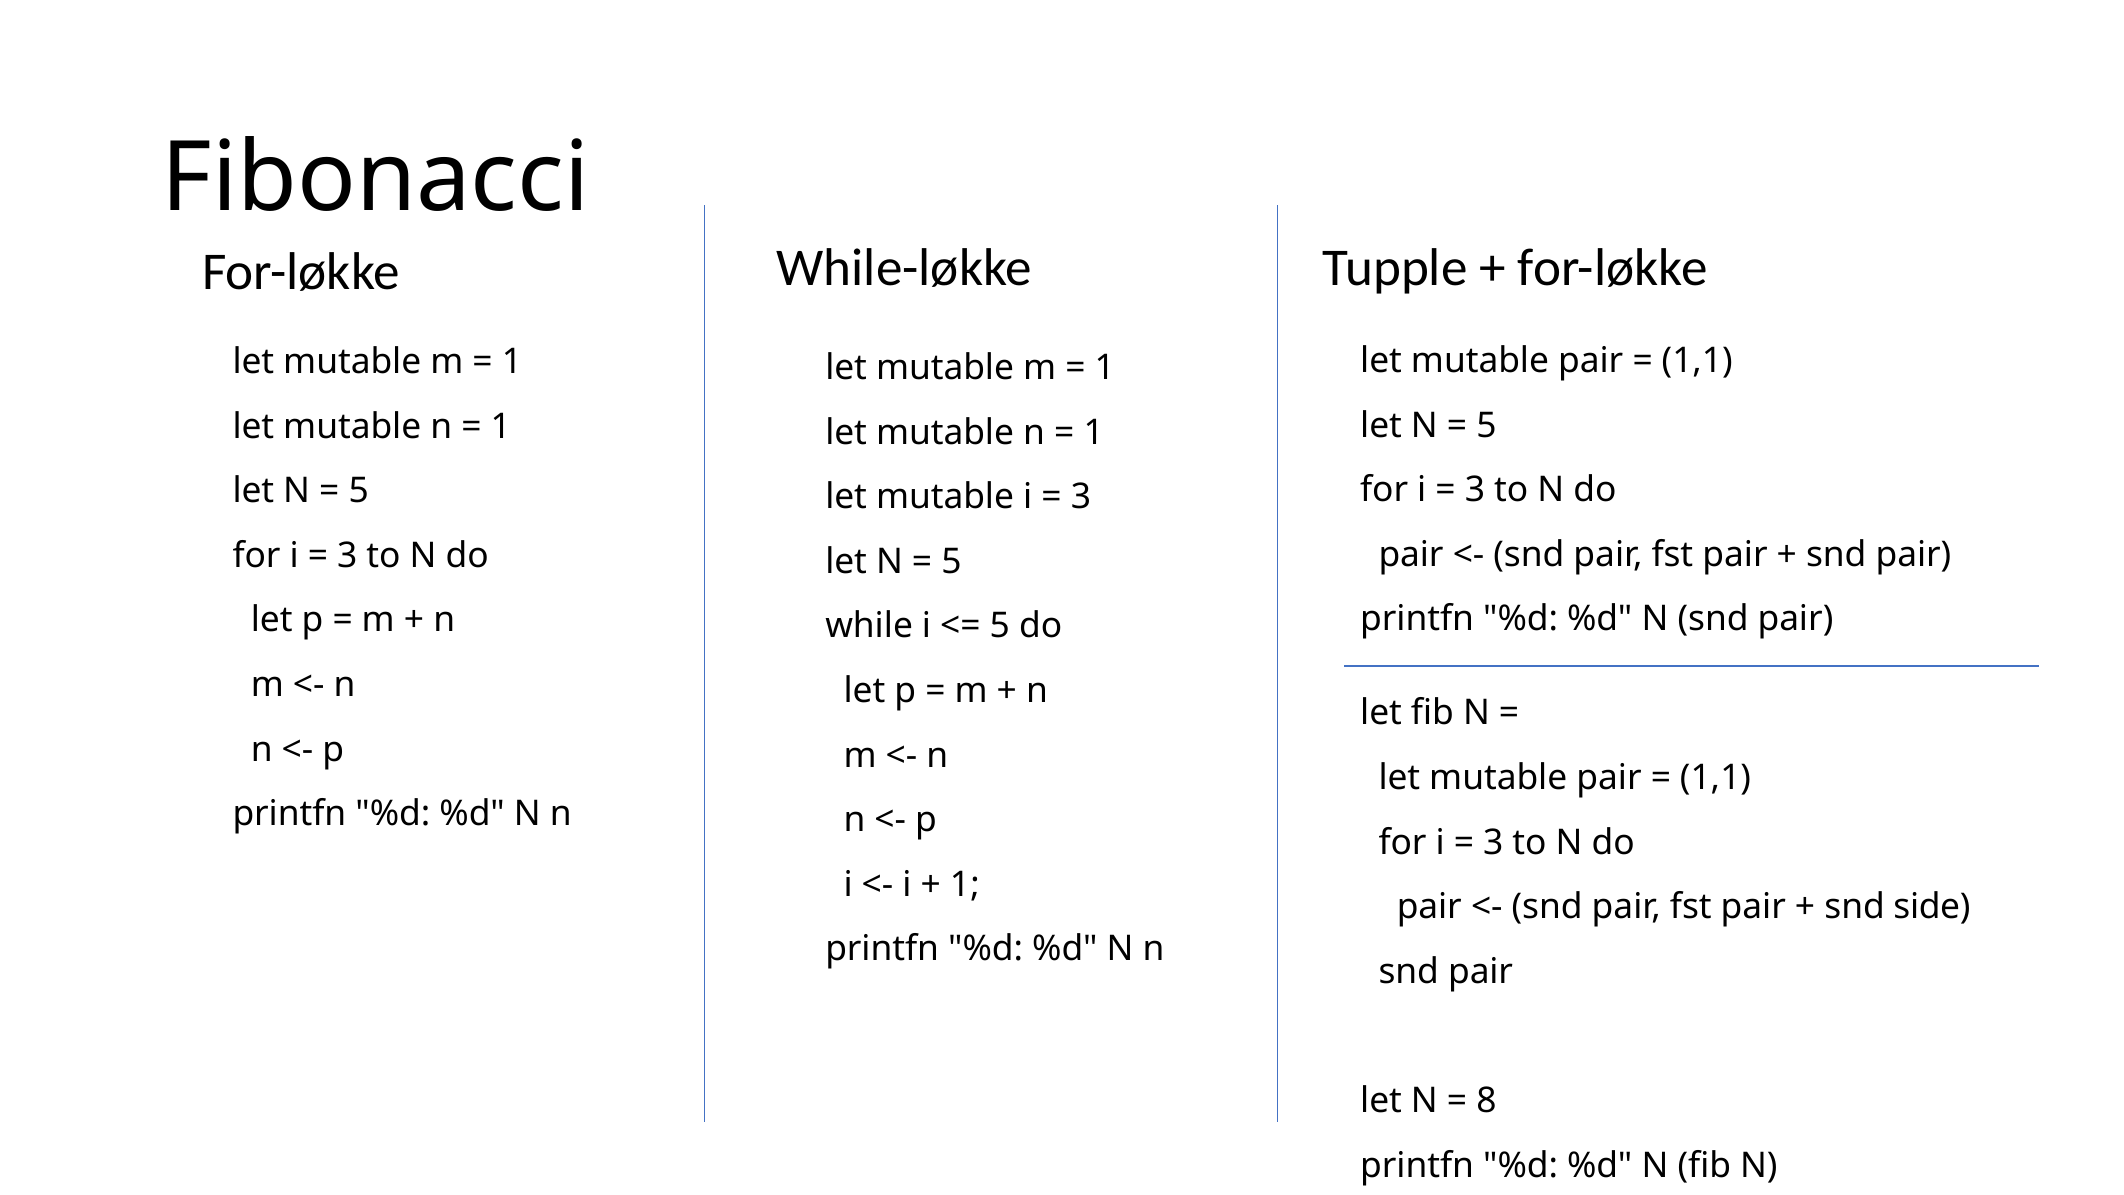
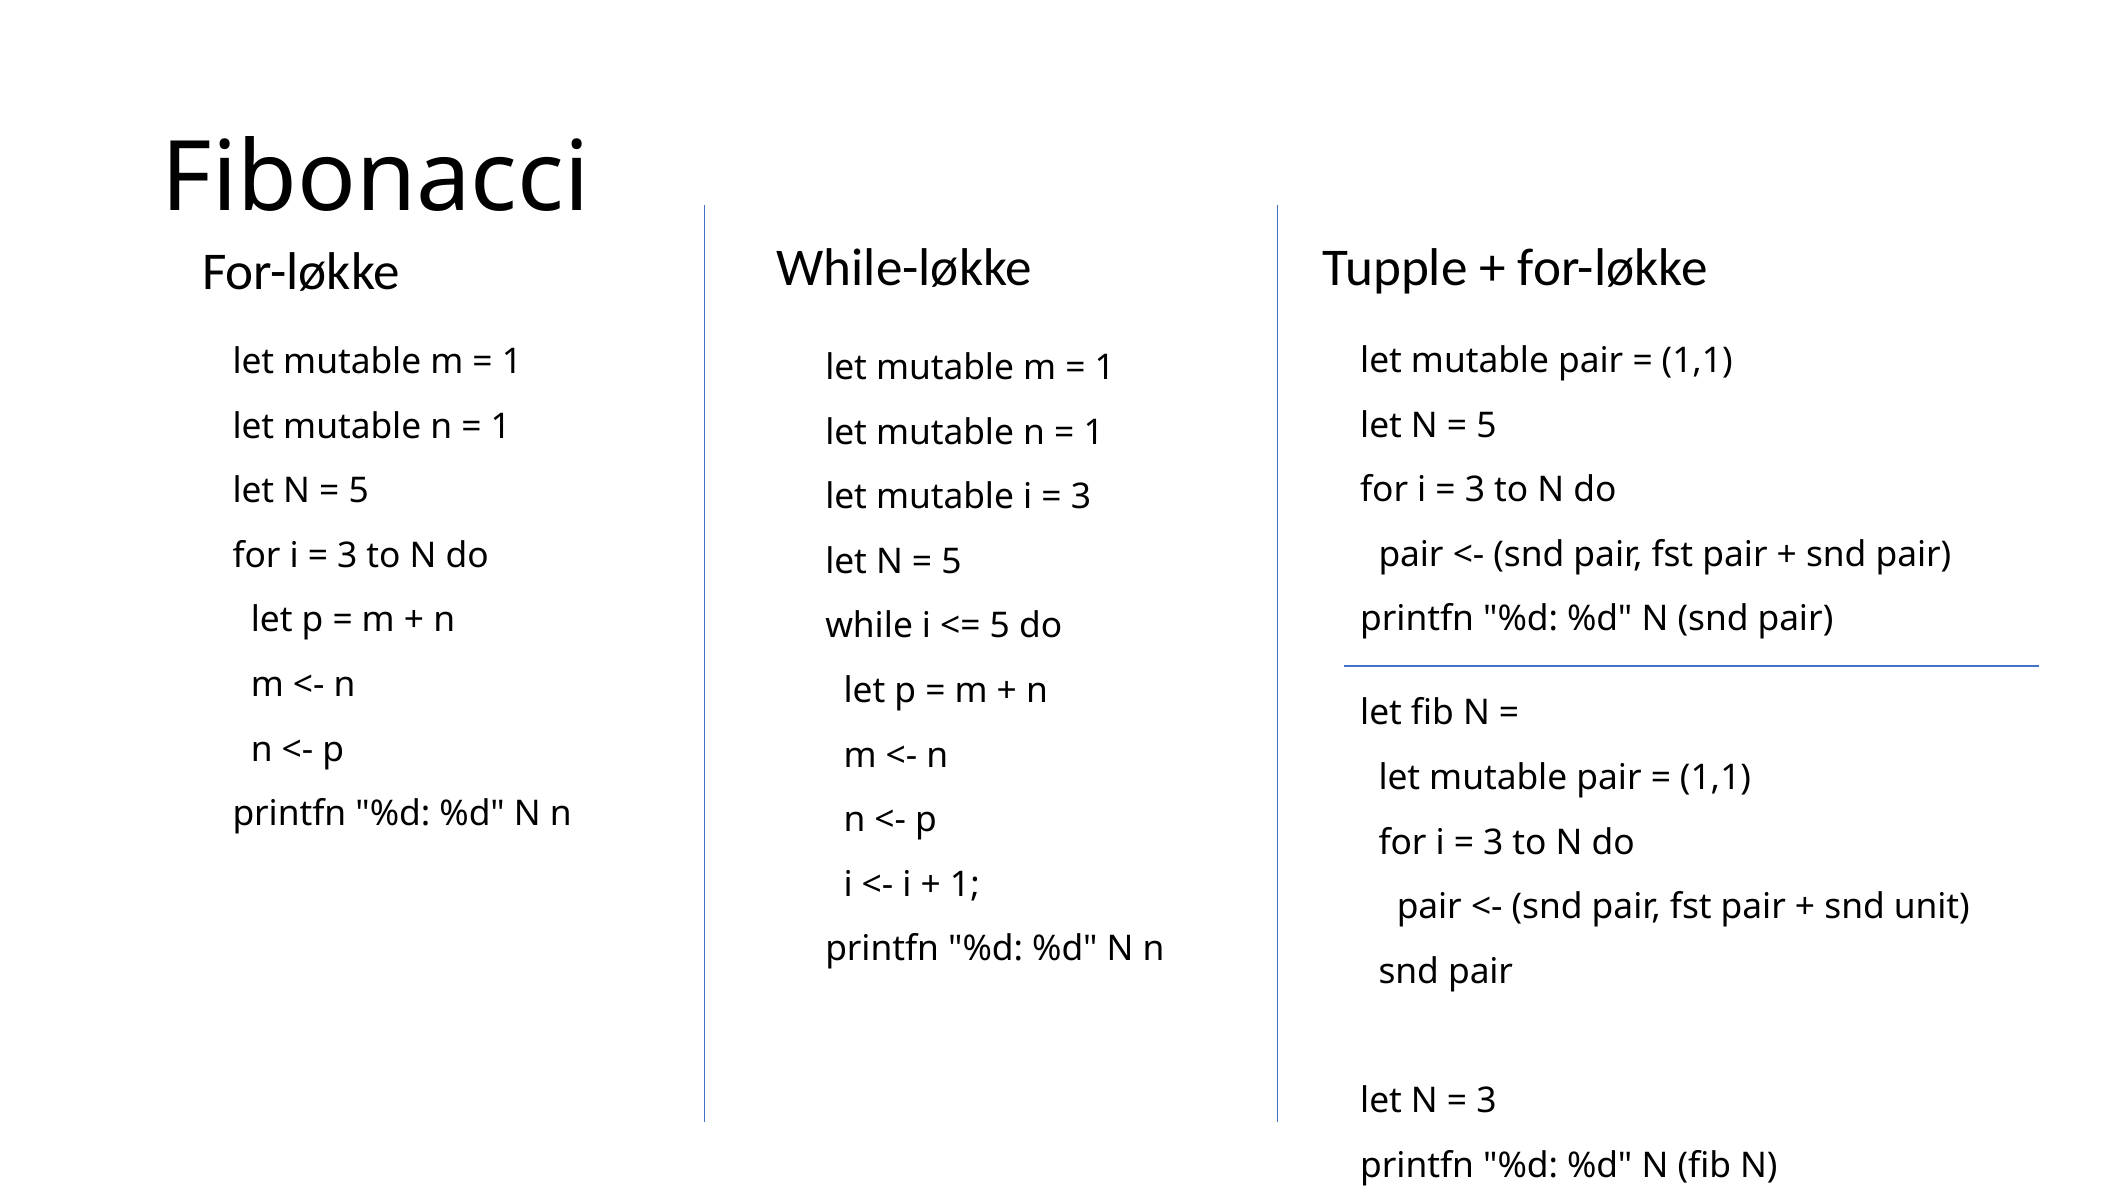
side: side -> unit
8 at (1486, 1101): 8 -> 3
